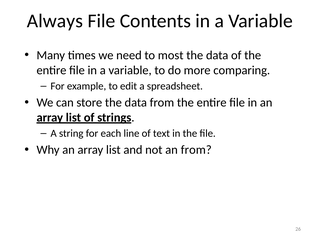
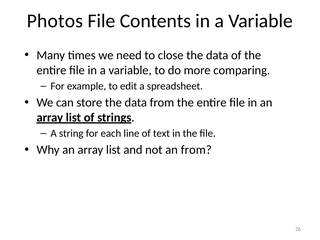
Always: Always -> Photos
most: most -> close
